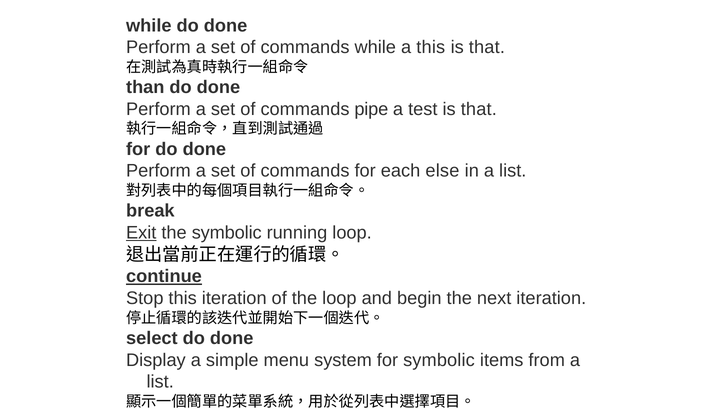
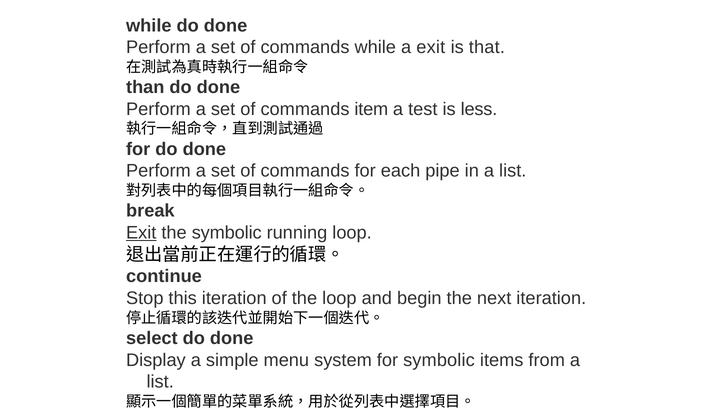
a this: this -> exit
pipe: pipe -> item
test is that: that -> less
else: else -> pipe
continue underline: present -> none
